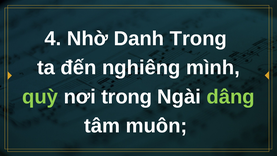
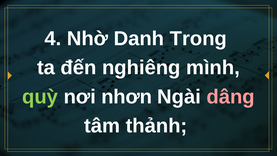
nơi trong: trong -> nhơn
dâng colour: light green -> pink
muôn: muôn -> thảnh
